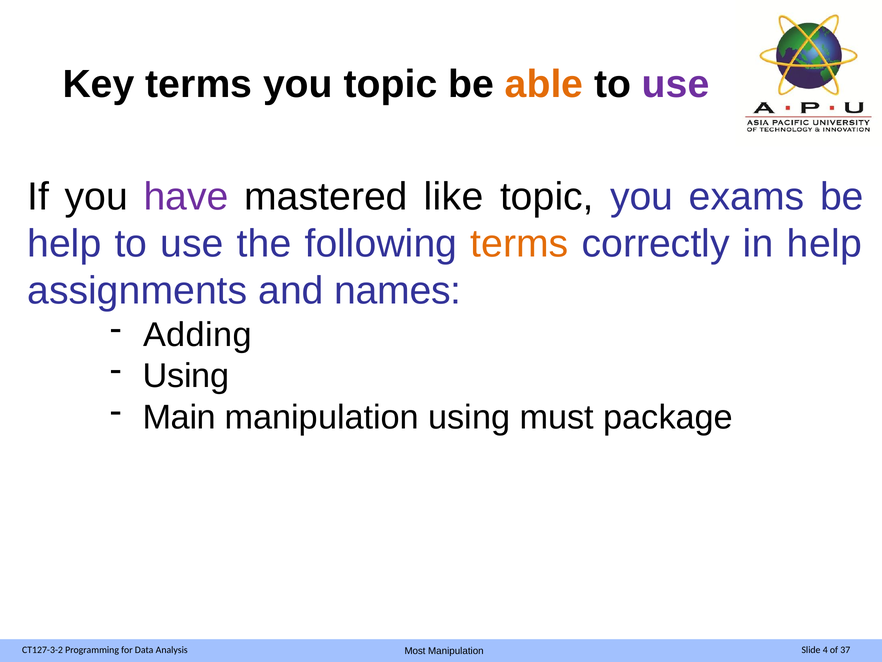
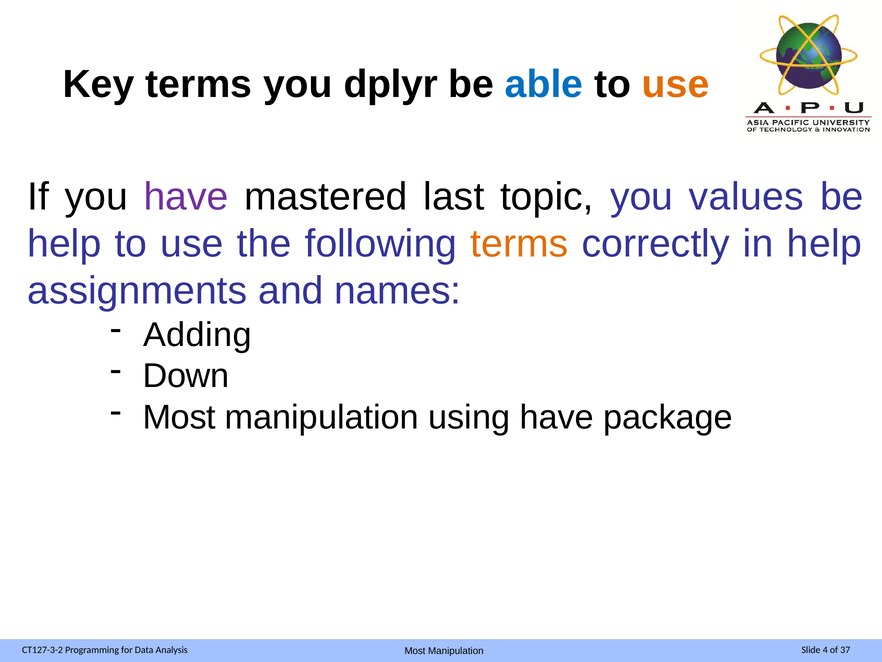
you topic: topic -> dplyr
able colour: orange -> blue
use at (676, 84) colour: purple -> orange
like: like -> last
exams: exams -> values
Using at (186, 376): Using -> Down
Main at (179, 417): Main -> Most
using must: must -> have
